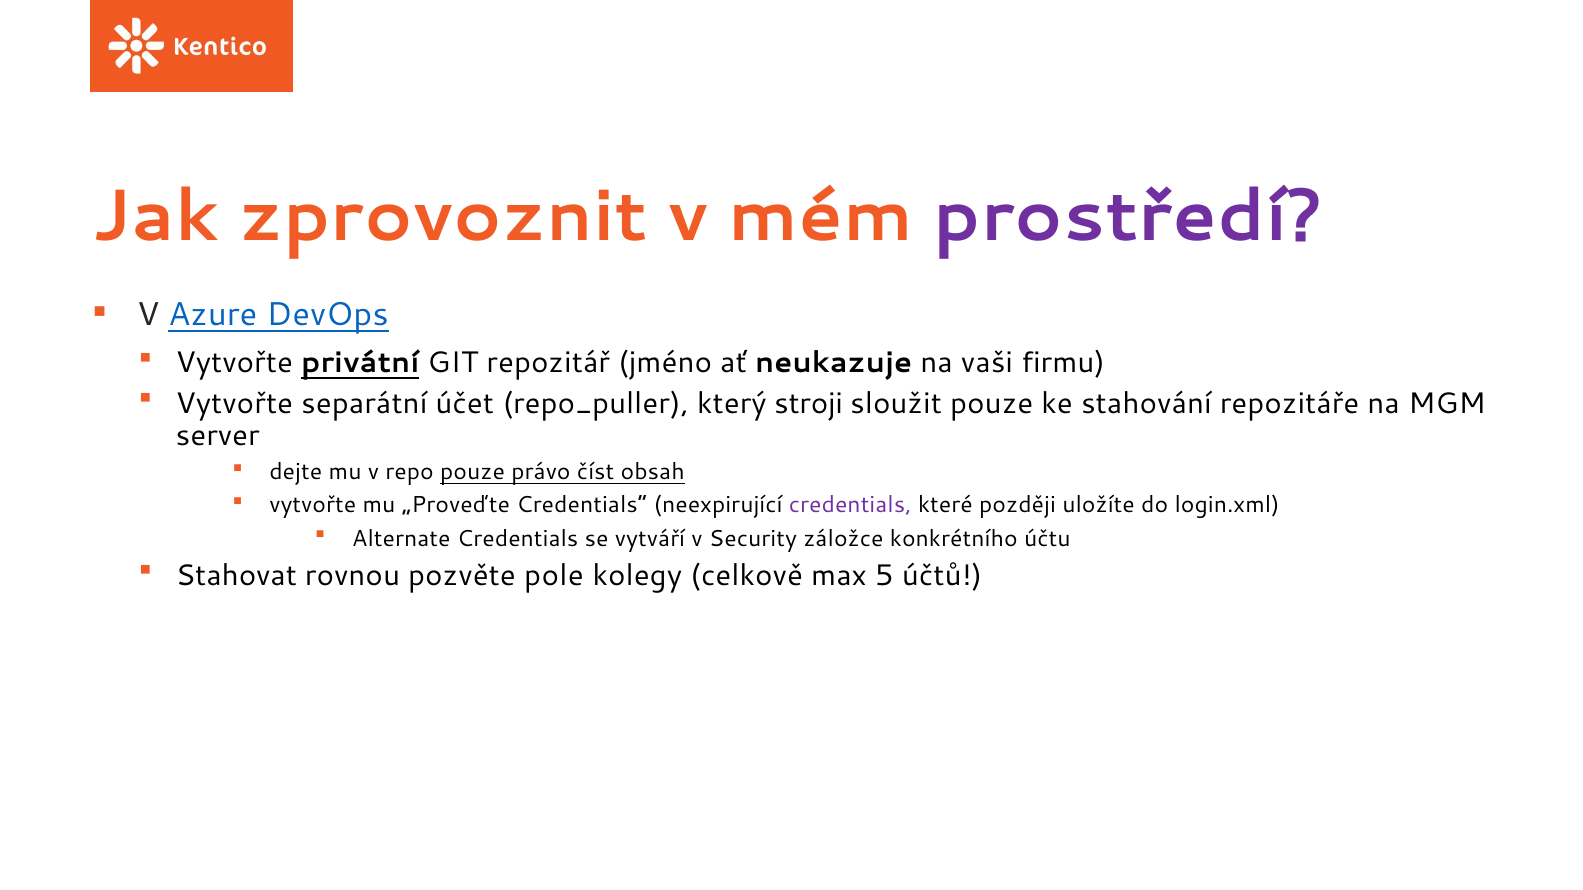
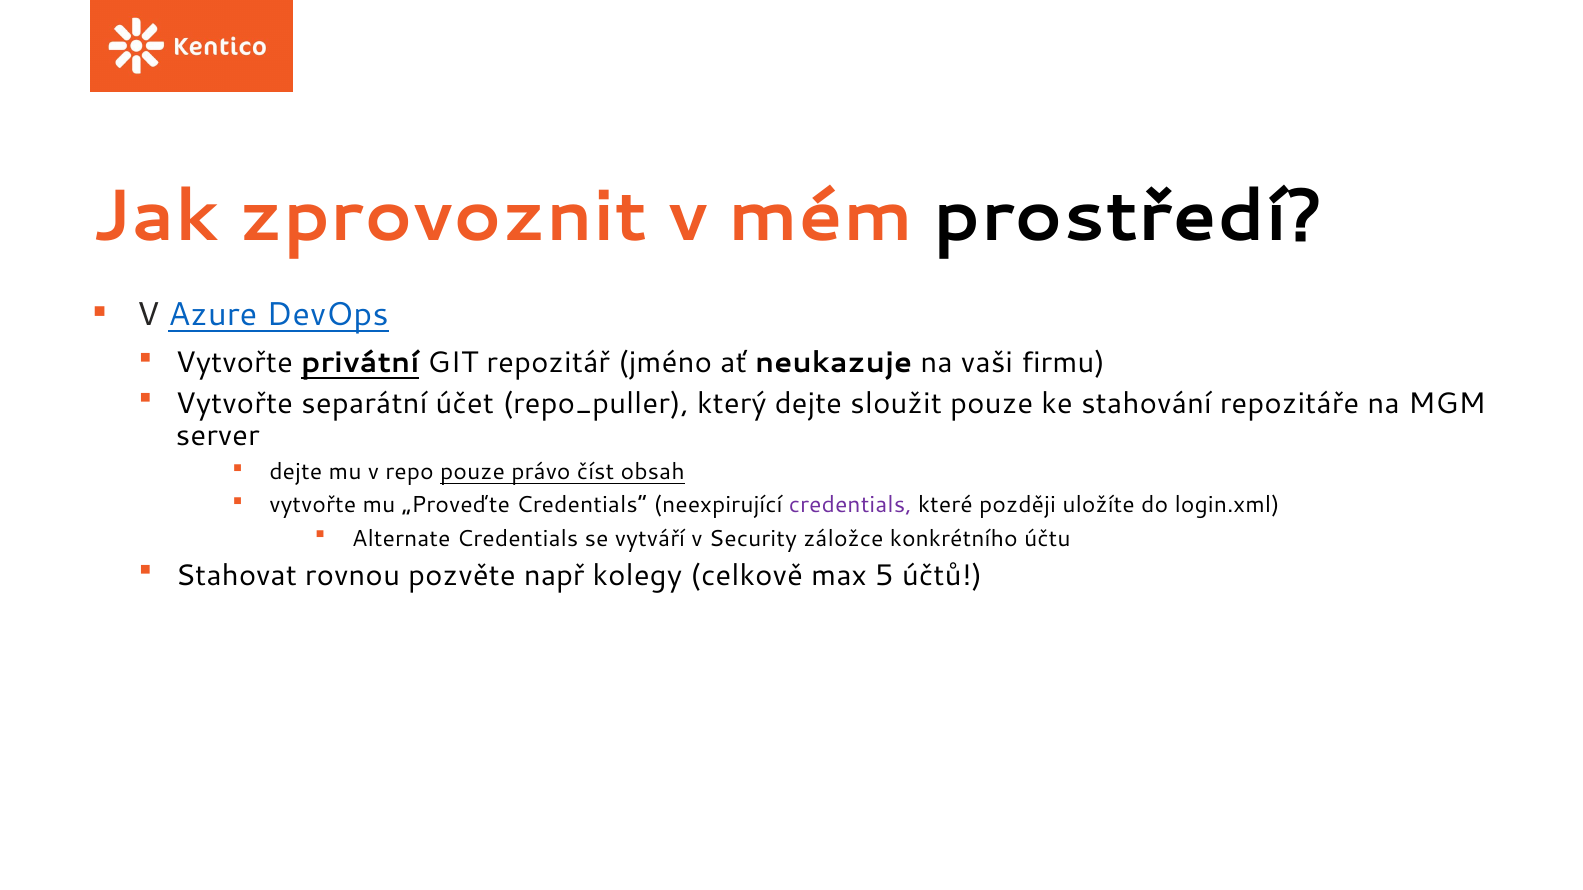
prostředí colour: purple -> black
který stroji: stroji -> dejte
pole: pole -> např
